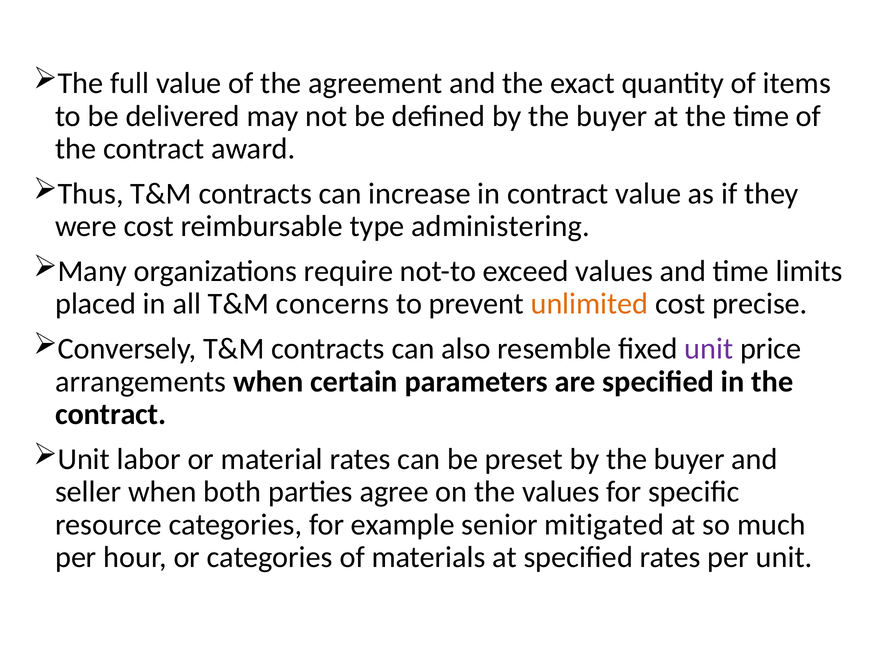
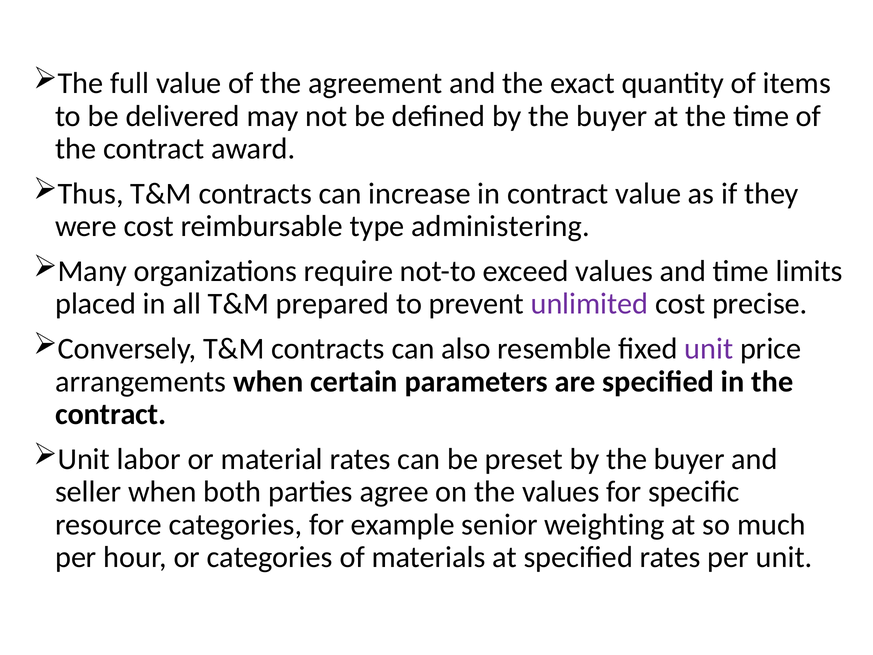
concerns: concerns -> prepared
unlimited colour: orange -> purple
mitigated: mitigated -> weighting
